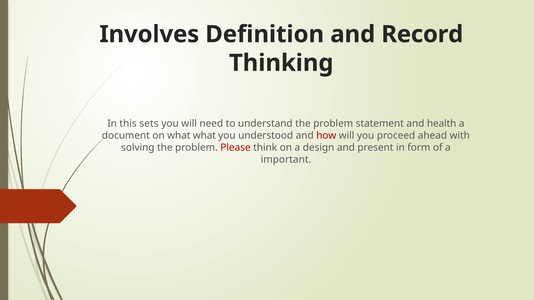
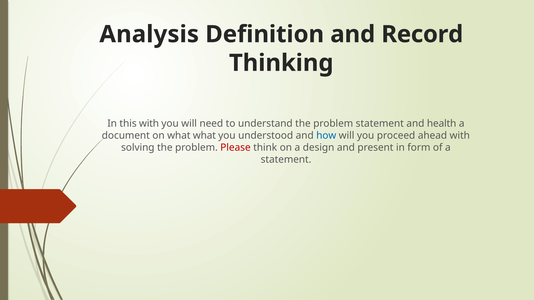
Involves: Involves -> Analysis
this sets: sets -> with
how colour: red -> blue
important at (286, 160): important -> statement
